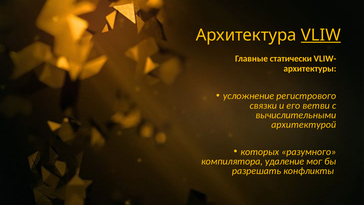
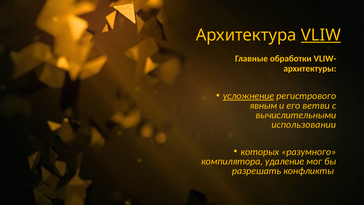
статически: статически -> обработки
усложнение underline: none -> present
связки: связки -> явным
архитектурой: архитектурой -> использовании
